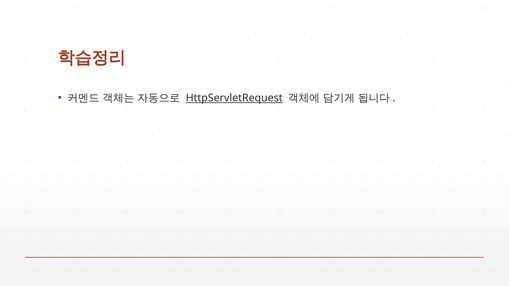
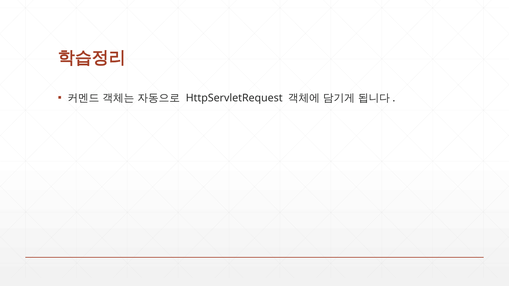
HttpServletRequest underline: present -> none
